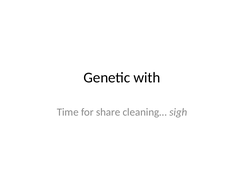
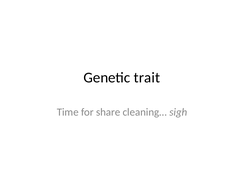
with: with -> trait
